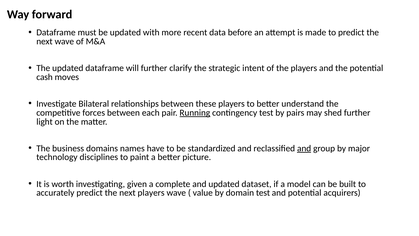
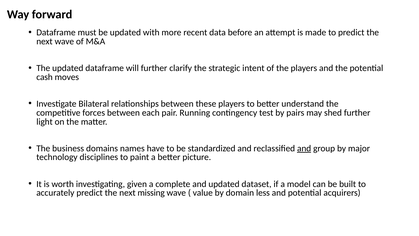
Running underline: present -> none
next players: players -> missing
domain test: test -> less
